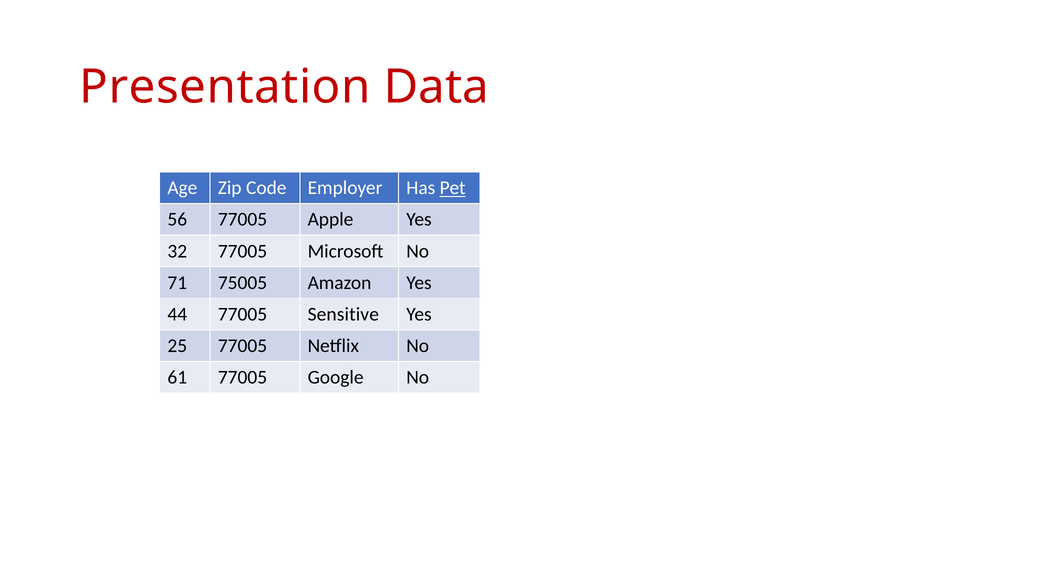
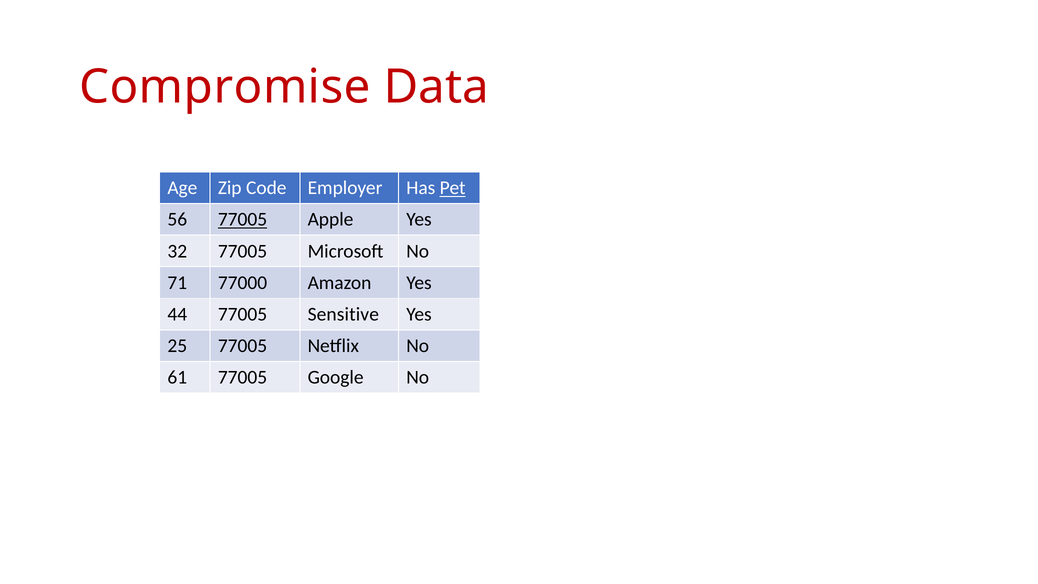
Presentation: Presentation -> Compromise
77005 at (243, 220) underline: none -> present
75005: 75005 -> 77000
